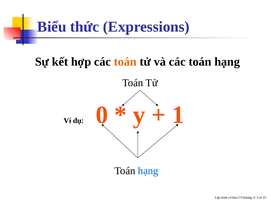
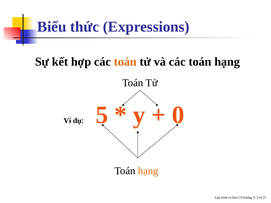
0: 0 -> 5
1: 1 -> 0
hạng at (148, 171) colour: blue -> orange
